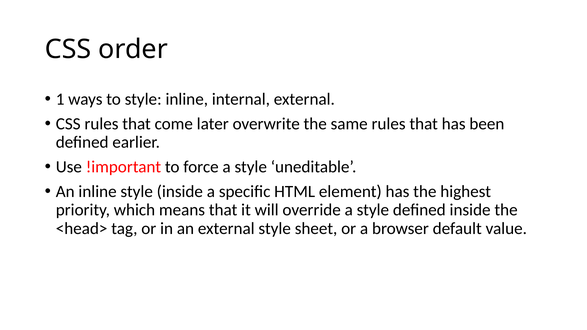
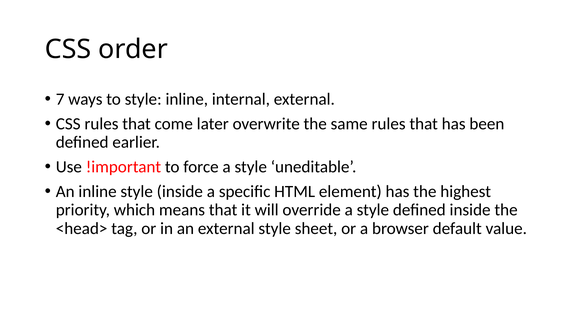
1: 1 -> 7
